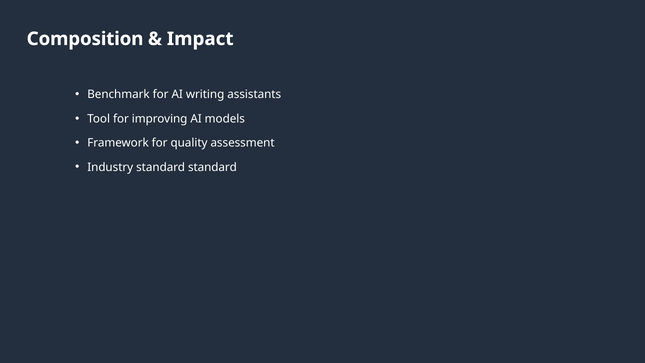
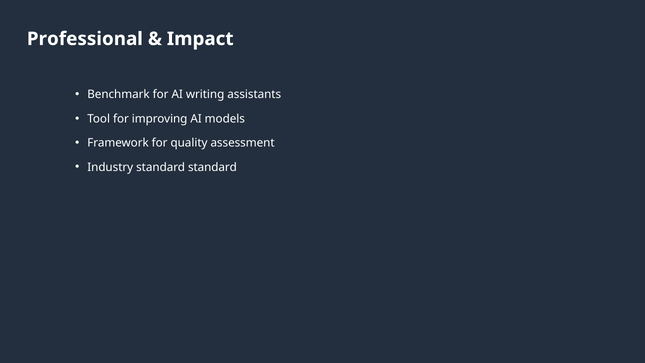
Composition: Composition -> Professional
